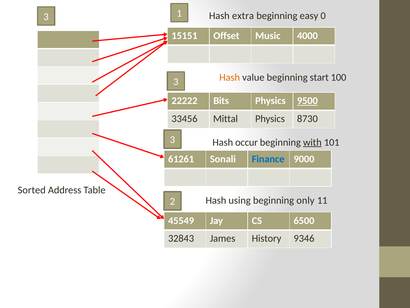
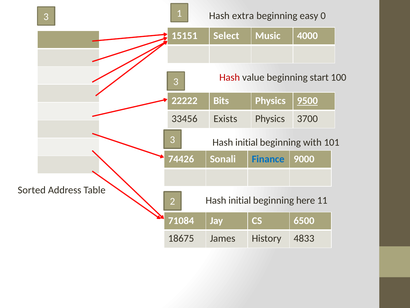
Offset: Offset -> Select
Hash at (230, 77) colour: orange -> red
Mittal: Mittal -> Exists
8730: 8730 -> 3700
3 Hash occur: occur -> initial
with underline: present -> none
61261: 61261 -> 74426
2 Hash using: using -> initial
only: only -> here
45549: 45549 -> 71084
32843: 32843 -> 18675
9346: 9346 -> 4833
